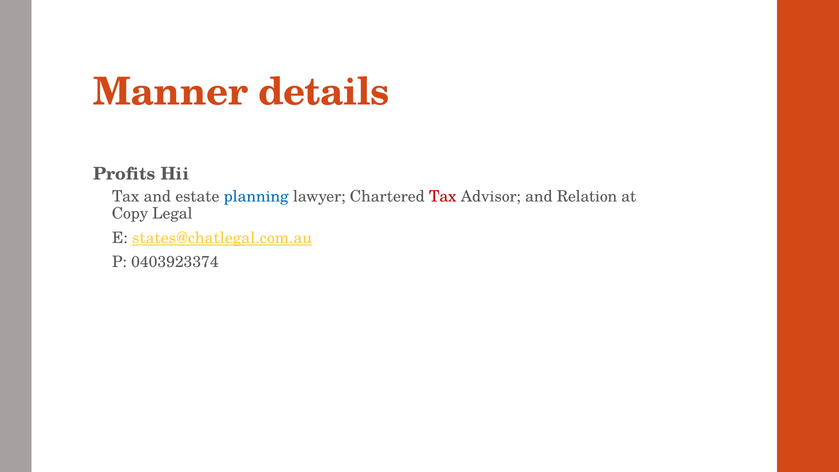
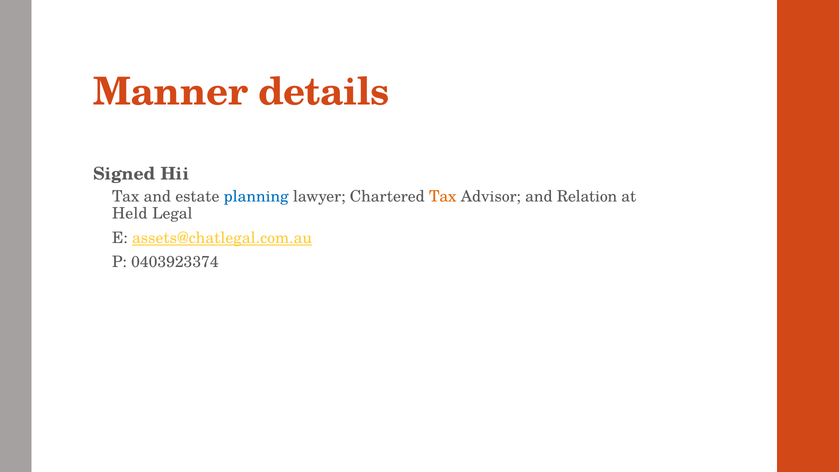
Profits: Profits -> Signed
Tax at (443, 197) colour: red -> orange
Copy: Copy -> Held
states@chatlegal.com.au: states@chatlegal.com.au -> assets@chatlegal.com.au
